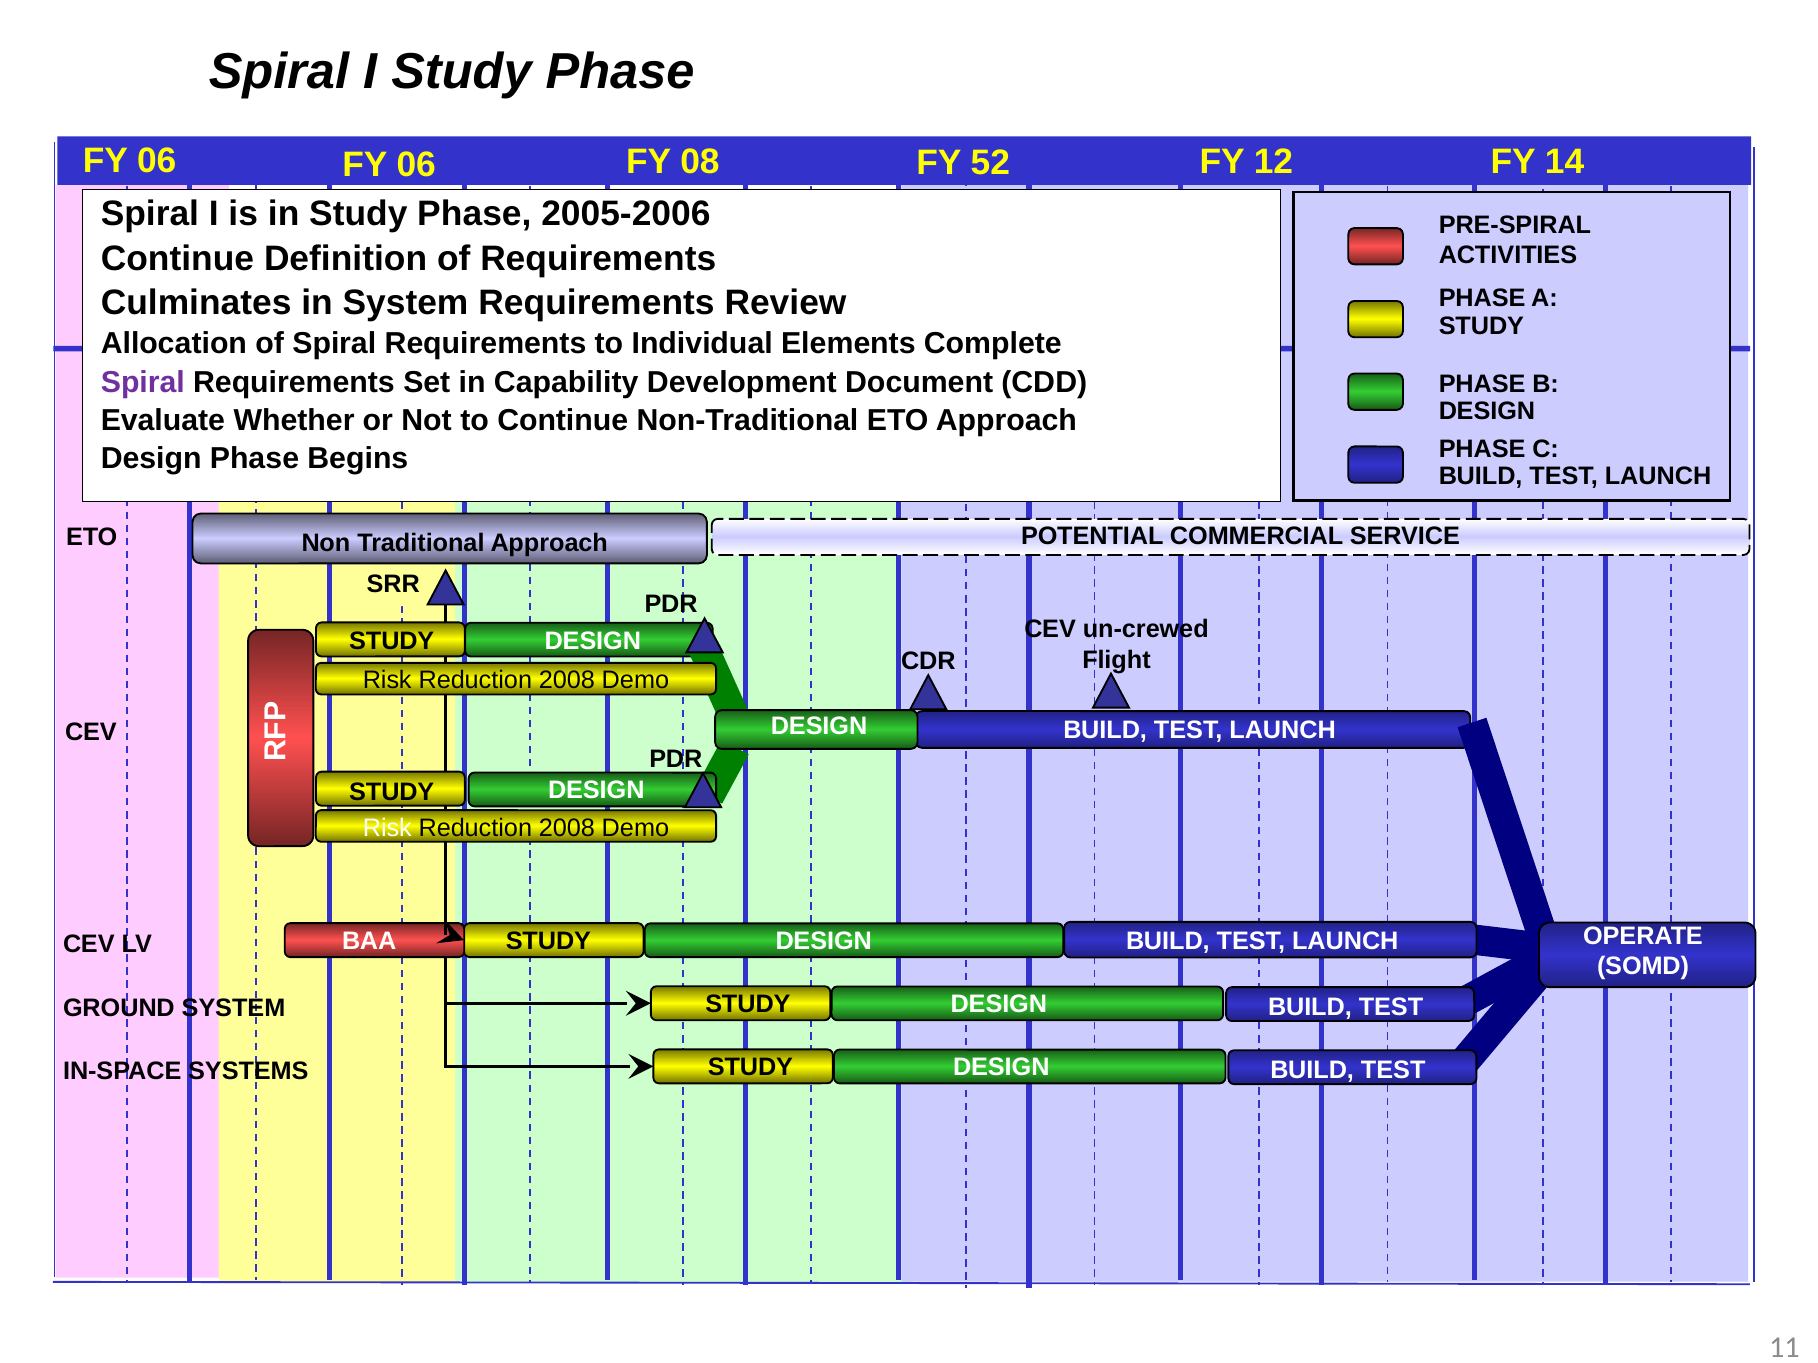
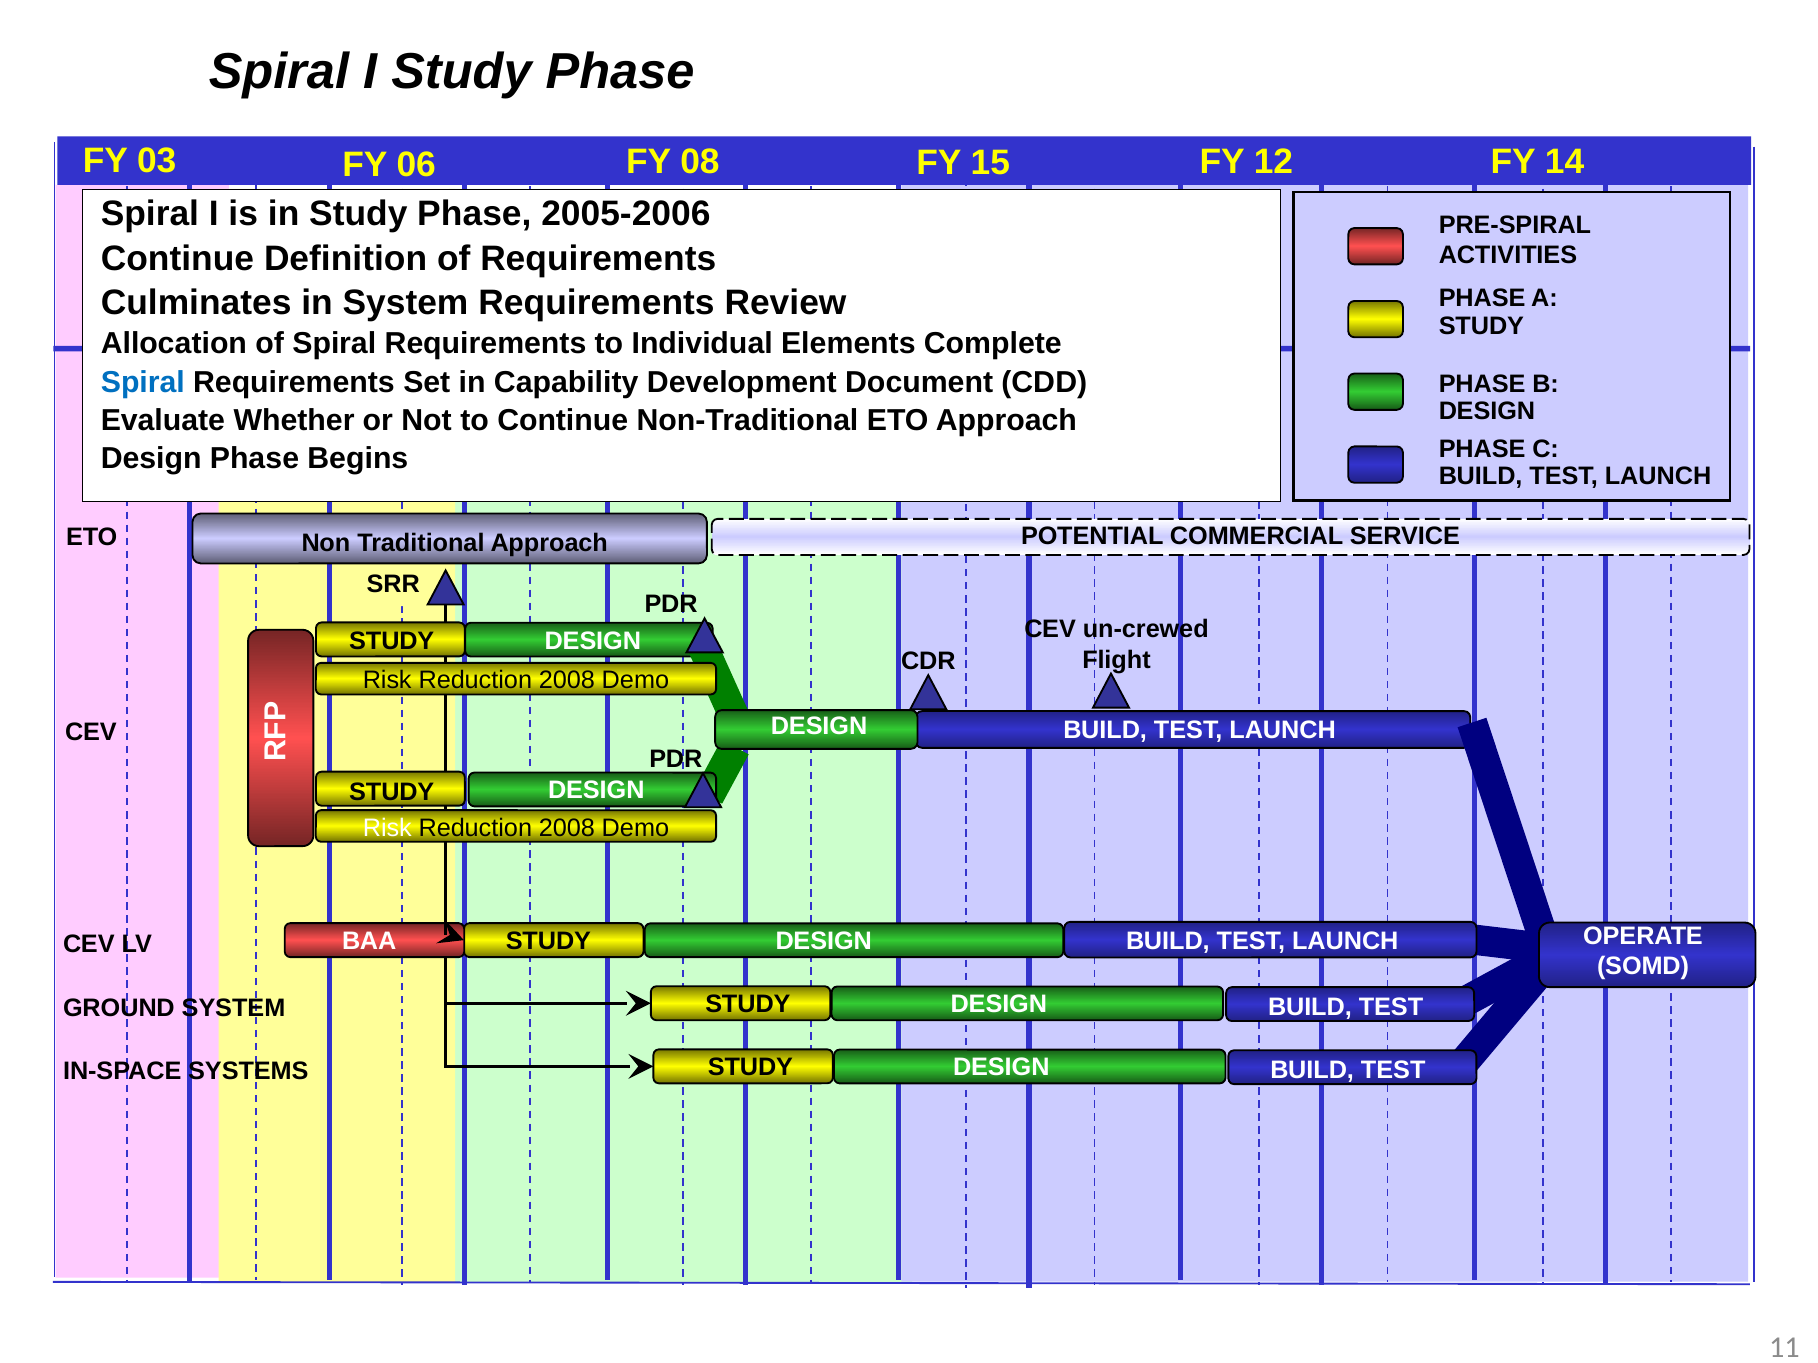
06 at (157, 161): 06 -> 03
52: 52 -> 15
Spiral at (143, 382) colour: purple -> blue
